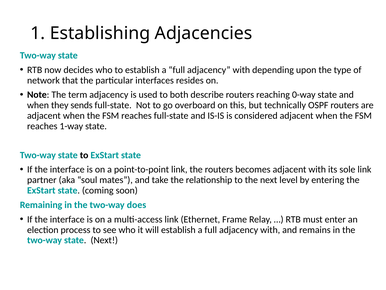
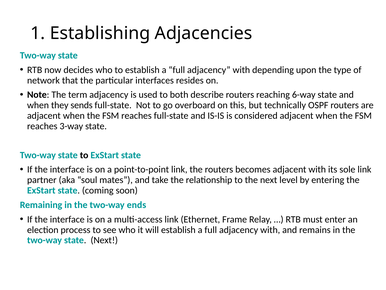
0-way: 0-way -> 6-way
1-way: 1-way -> 3-way
does: does -> ends
